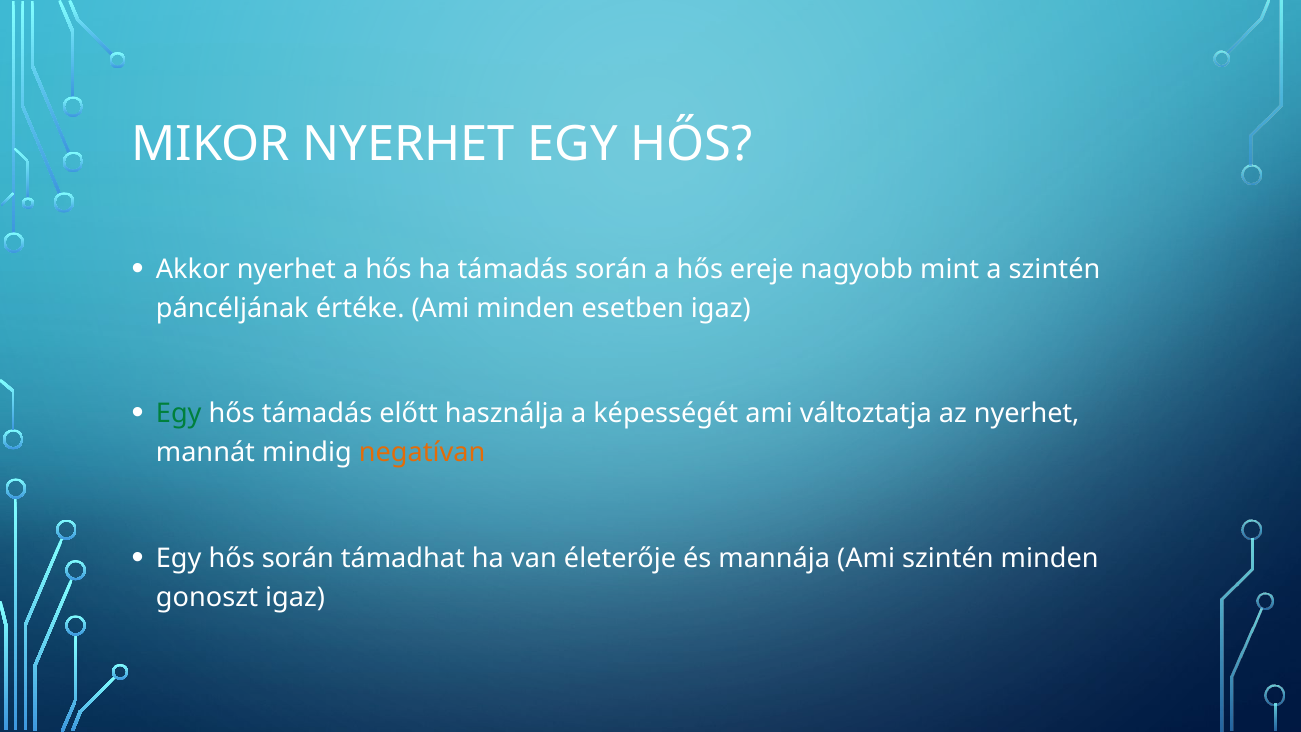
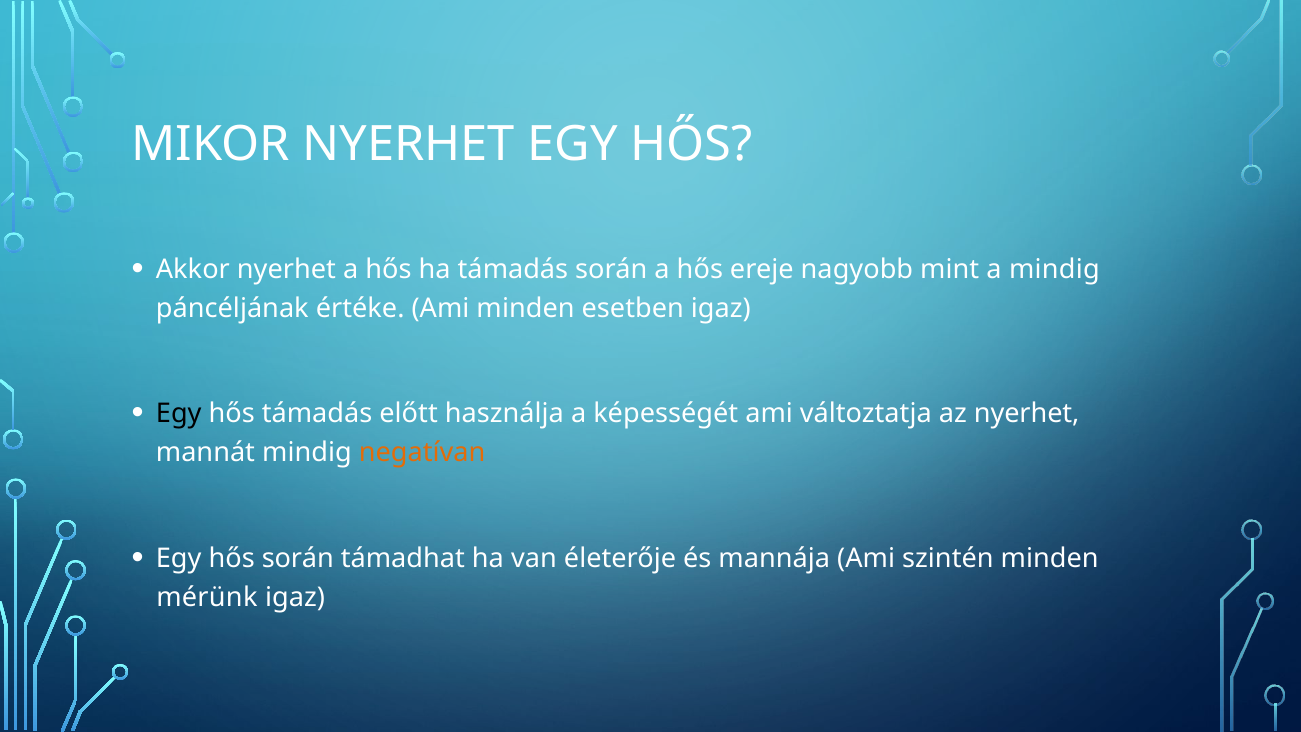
a szintén: szintén -> mindig
Egy at (179, 414) colour: green -> black
gonoszt: gonoszt -> mérünk
